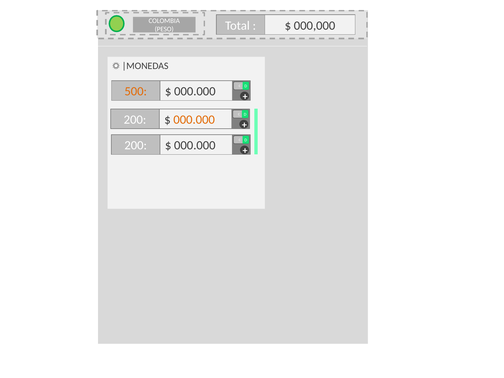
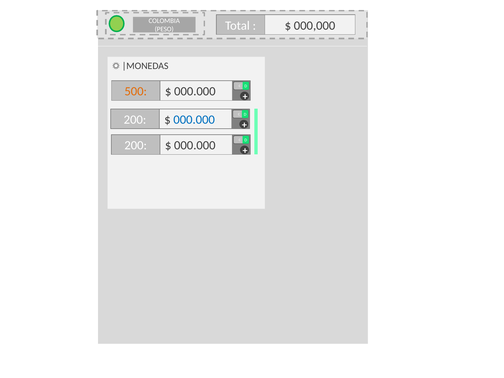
000.000 at (194, 120) colour: orange -> blue
